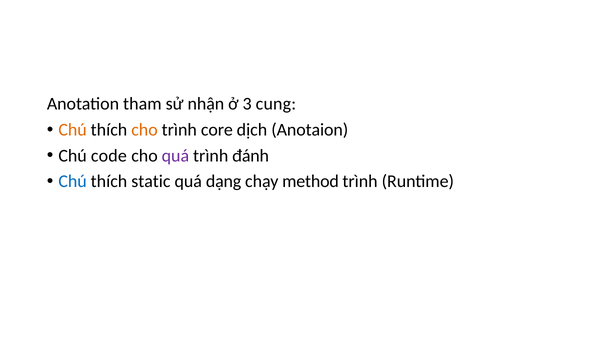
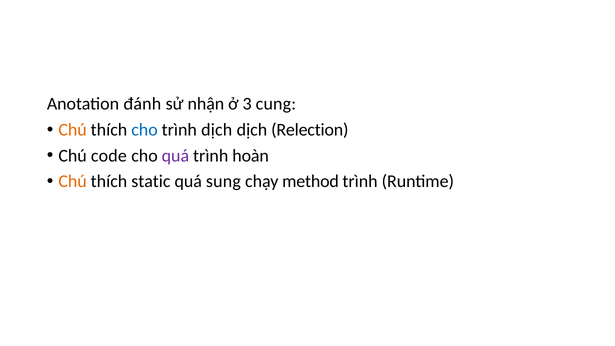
tham: tham -> đánh
cho at (144, 130) colour: orange -> blue
trình core: core -> dịch
Anotaion: Anotaion -> Relection
đánh: đánh -> hoàn
Chú at (73, 181) colour: blue -> orange
dạng: dạng -> sung
